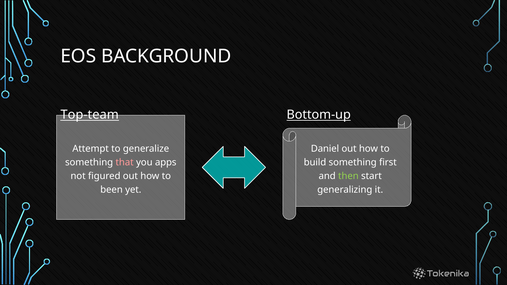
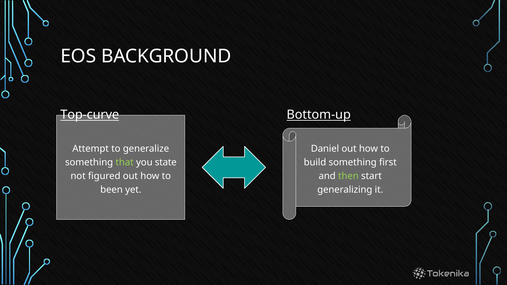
Top-team: Top-team -> Top-curve
that colour: pink -> light green
apps: apps -> state
